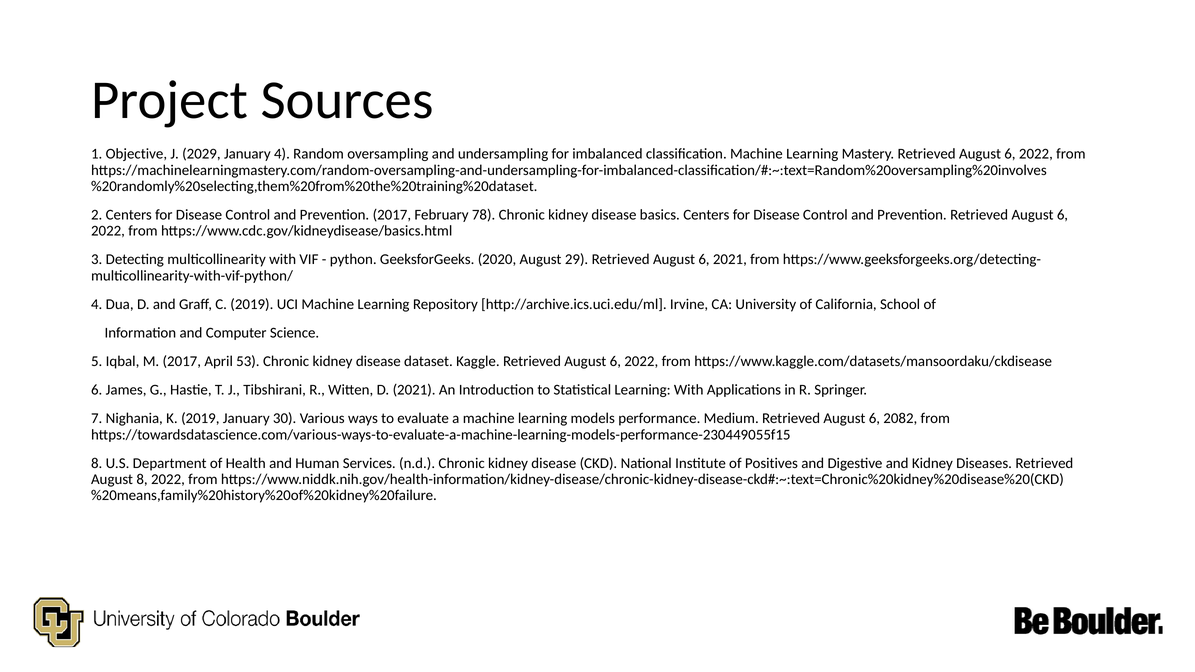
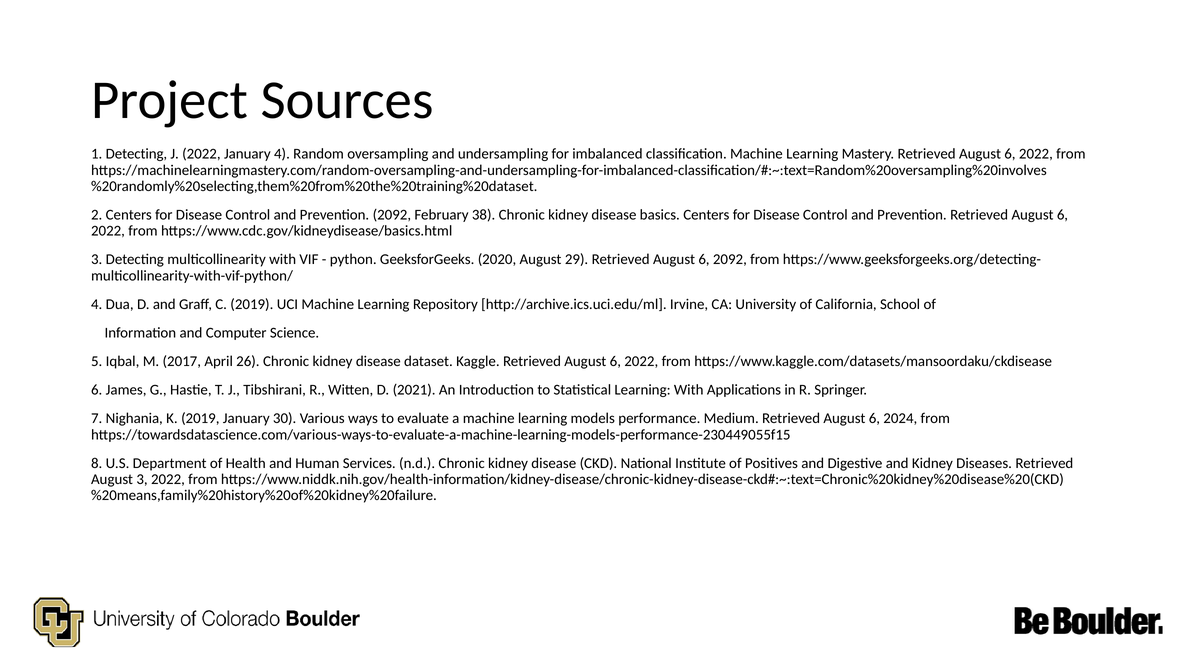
1 Objective: Objective -> Detecting
J 2029: 2029 -> 2022
Prevention 2017: 2017 -> 2092
78: 78 -> 38
6 2021: 2021 -> 2092
53: 53 -> 26
2082: 2082 -> 2024
August 8: 8 -> 3
